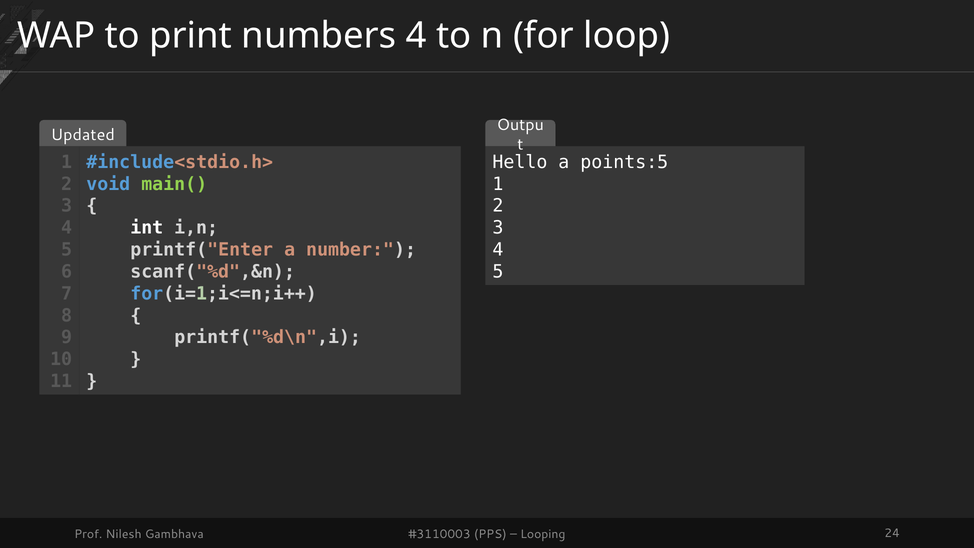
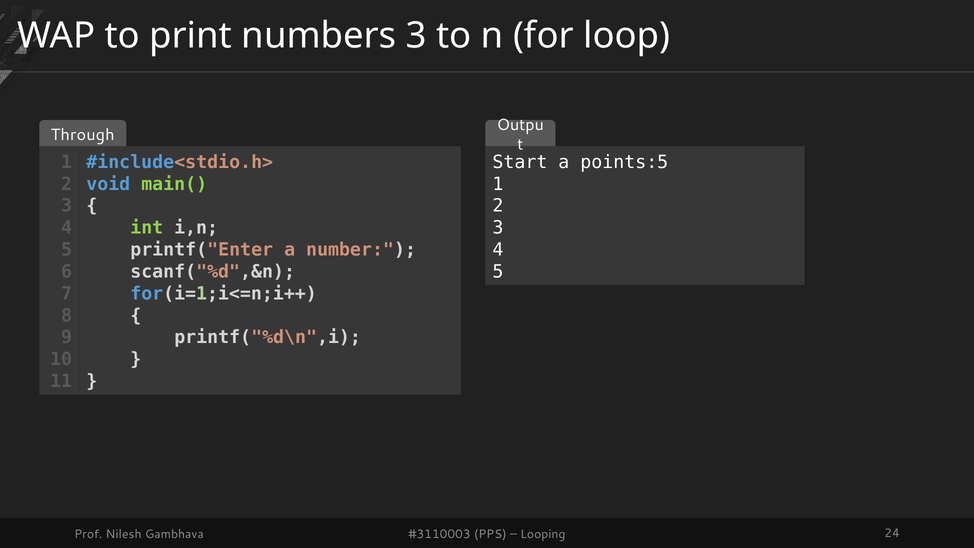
numbers 4: 4 -> 3
Updated: Updated -> Through
Hello: Hello -> Start
int colour: white -> light green
